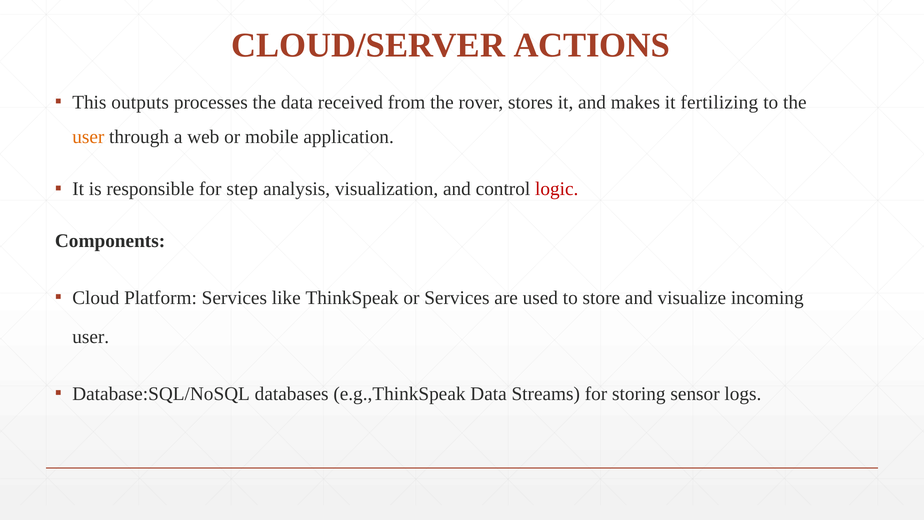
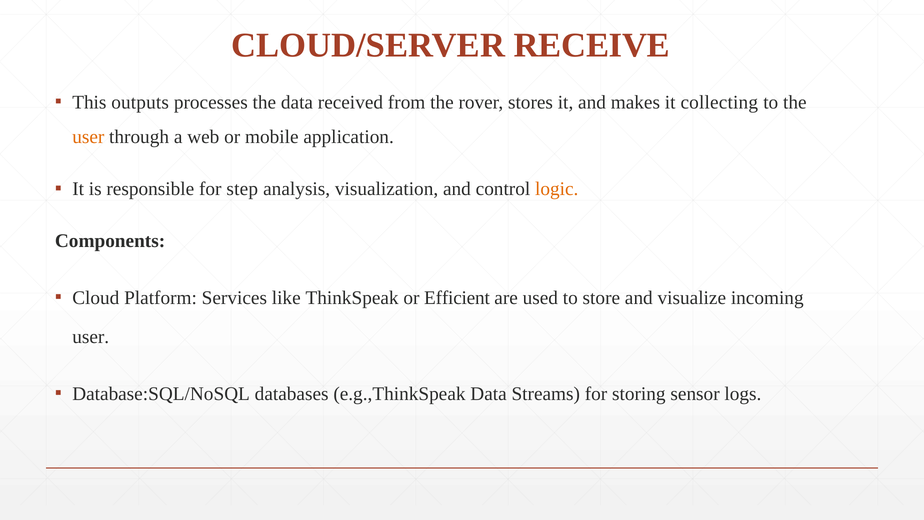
ACTIONS: ACTIONS -> RECEIVE
fertilizing: fertilizing -> collecting
logic colour: red -> orange
or Services: Services -> Efficient
